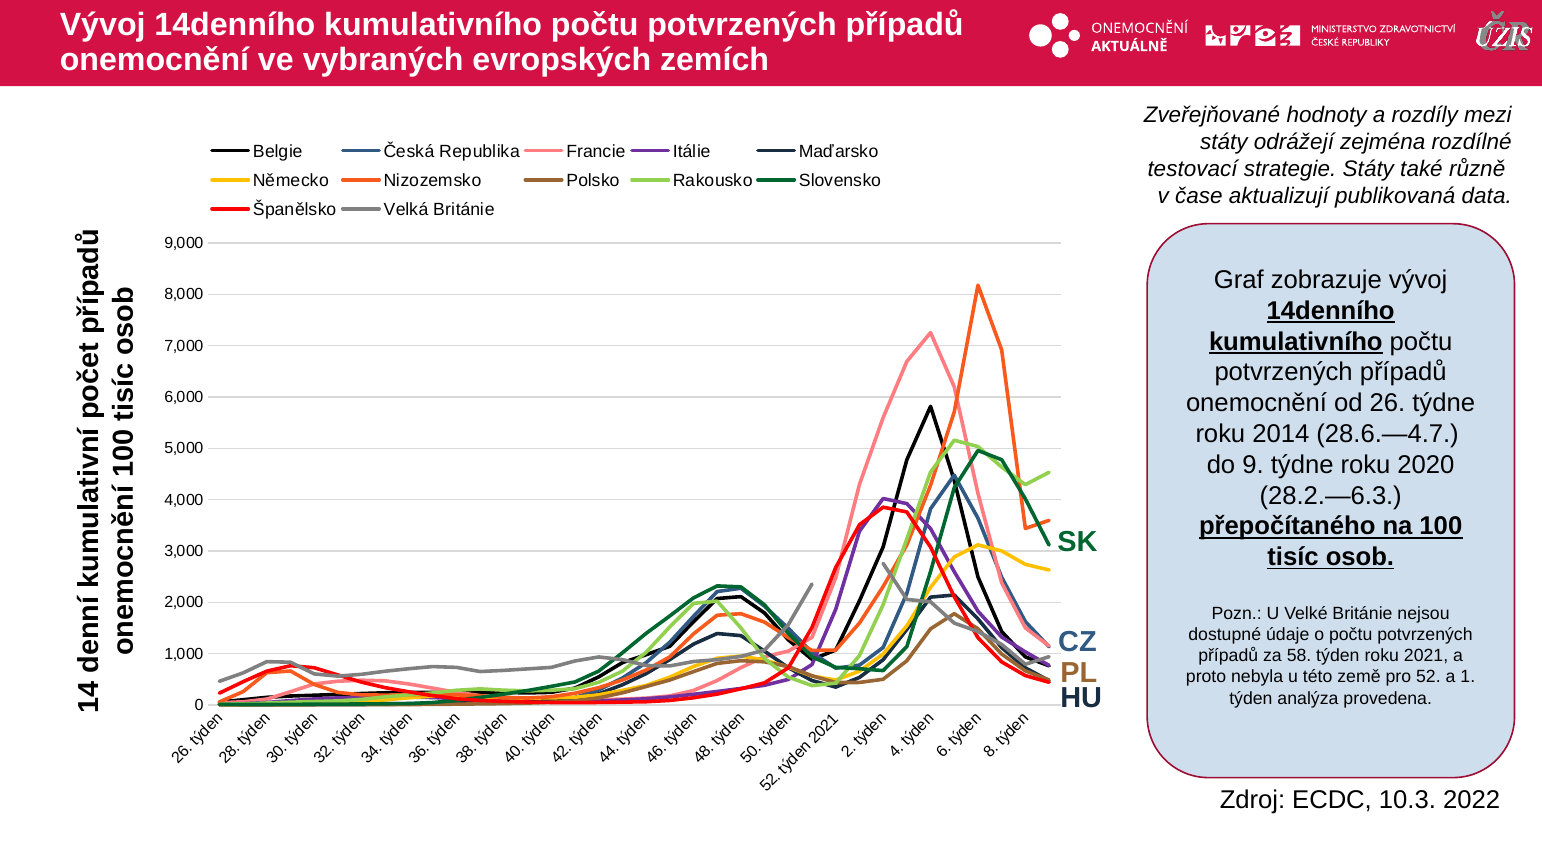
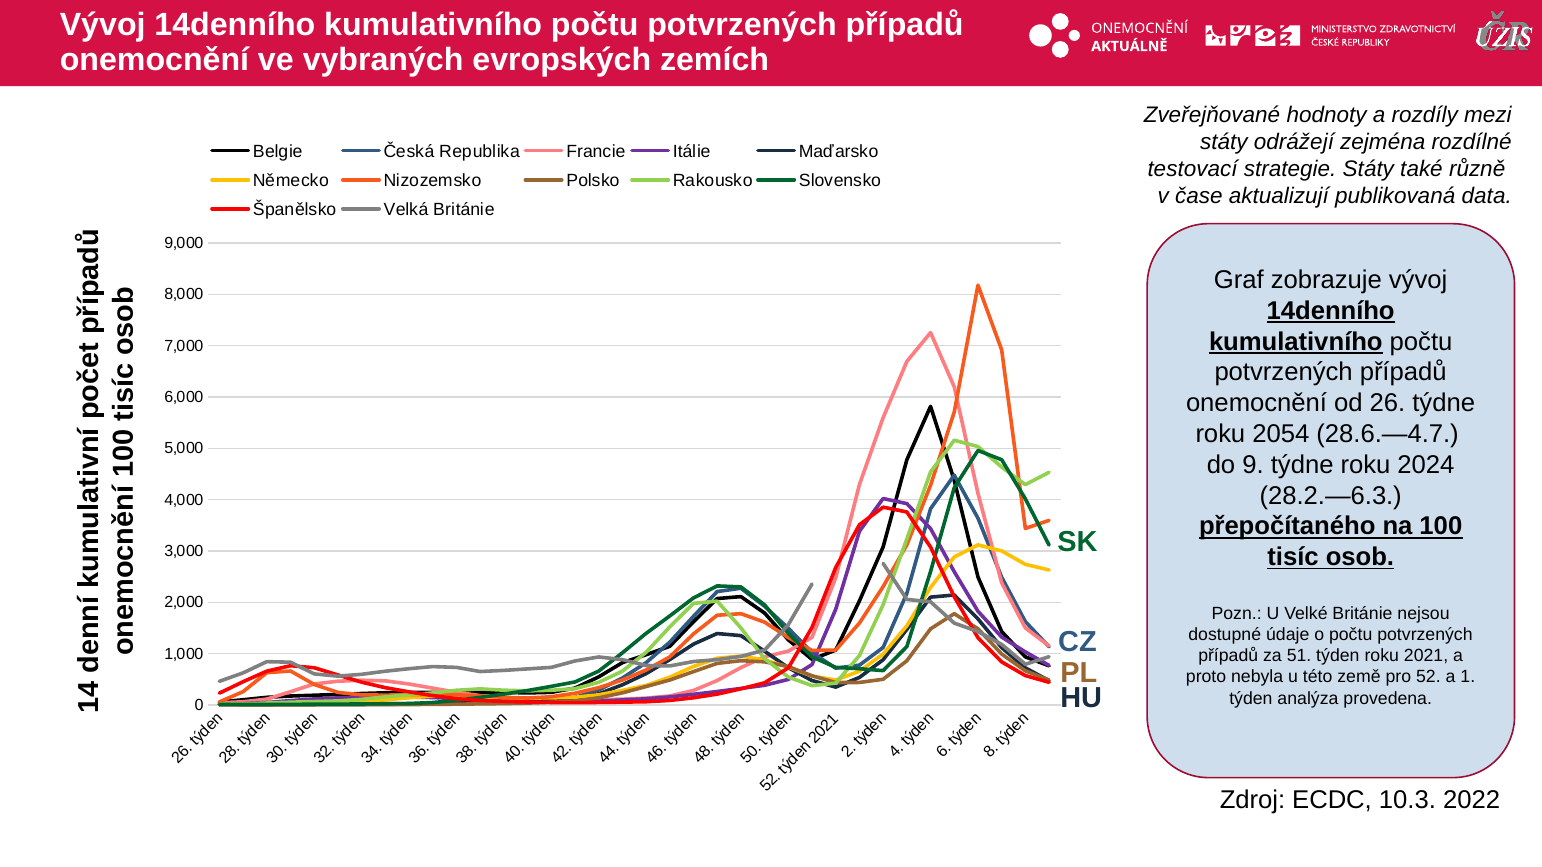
2014: 2014 -> 2054
2020: 2020 -> 2024
58: 58 -> 51
